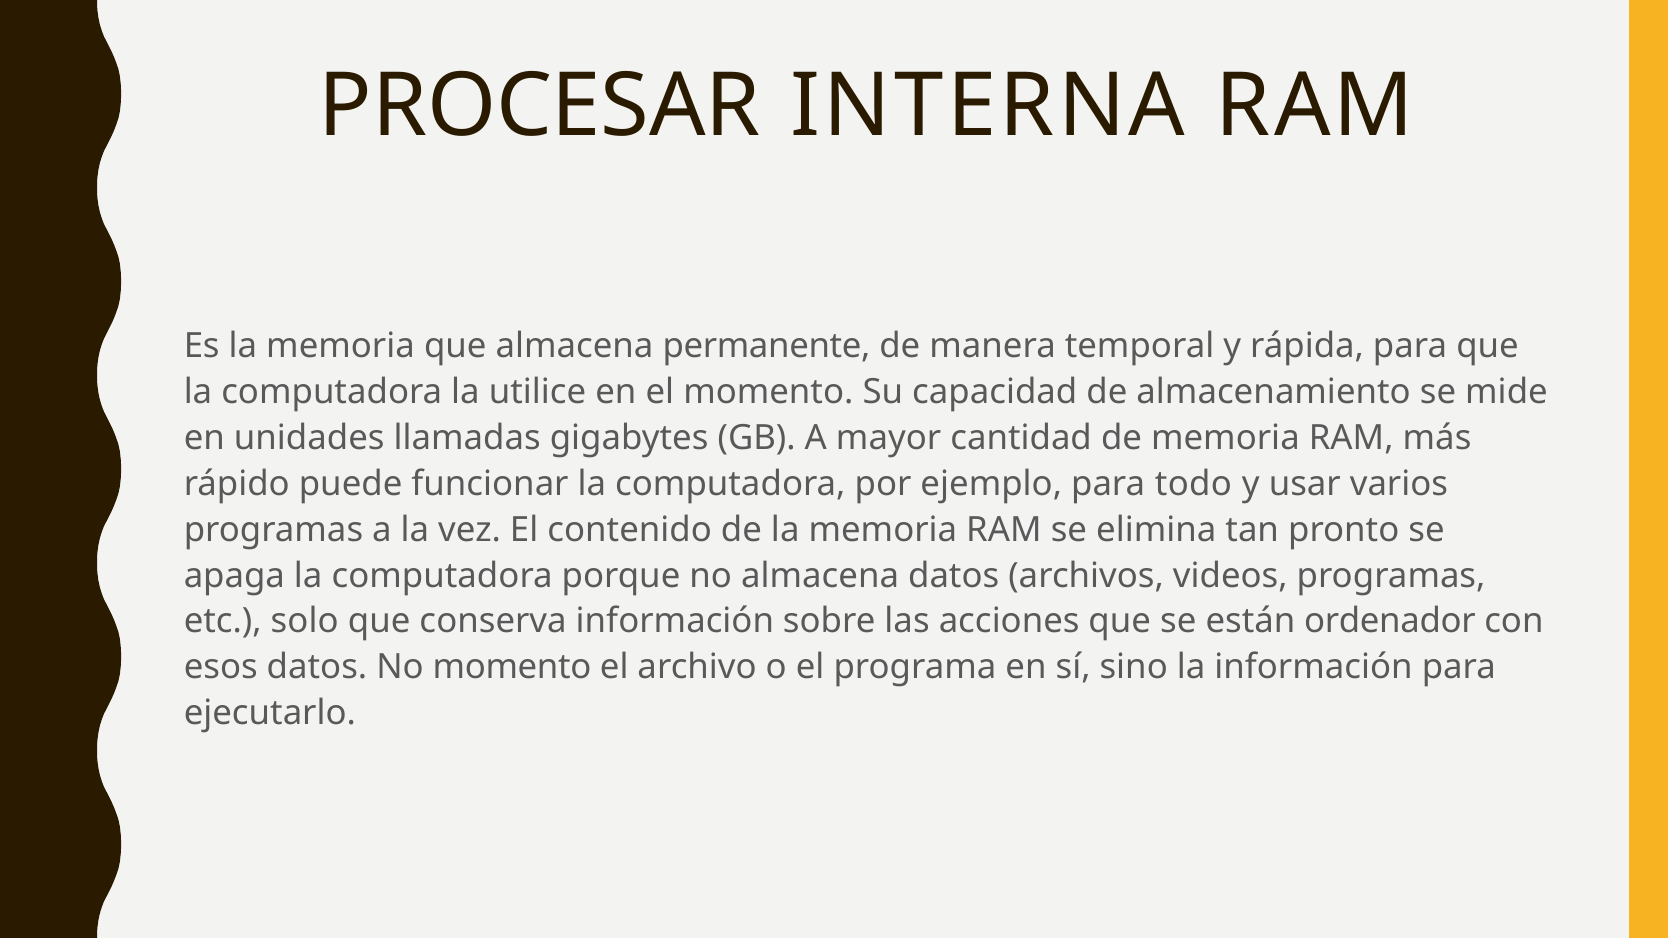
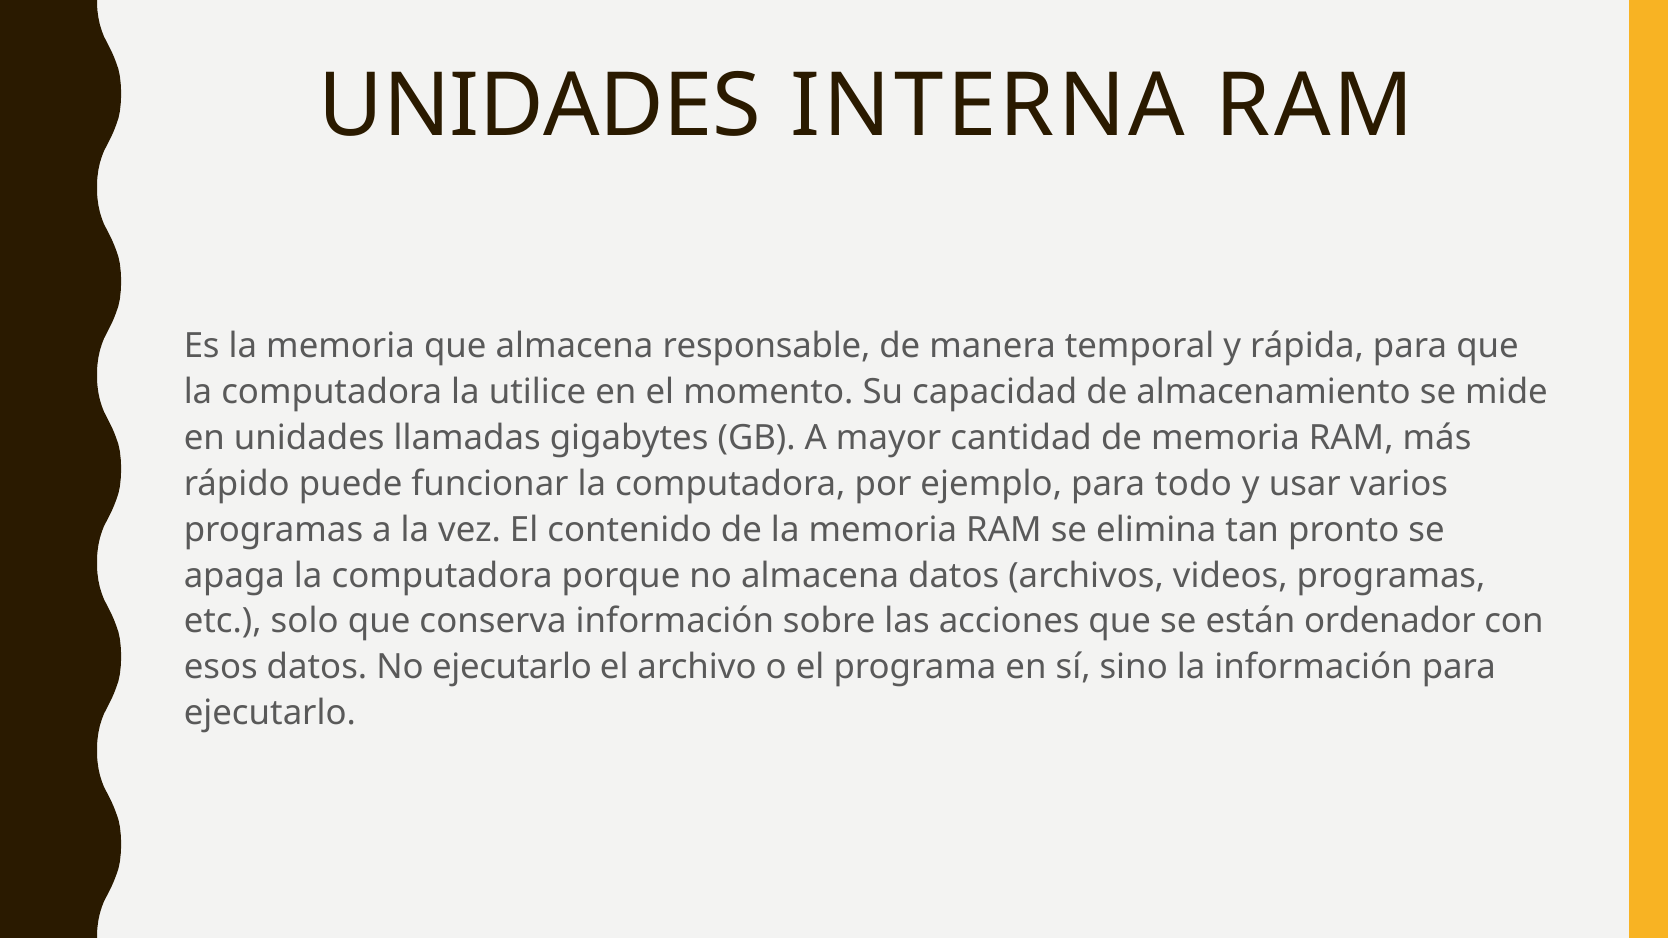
PROCESAR at (540, 106): PROCESAR -> UNIDADES
permanente: permanente -> responsable
No momento: momento -> ejecutarlo
